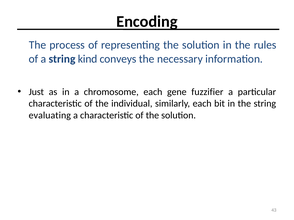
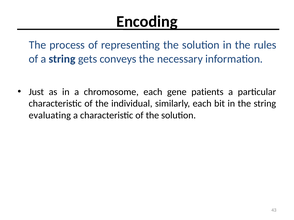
kind: kind -> gets
fuzzifier: fuzzifier -> patients
